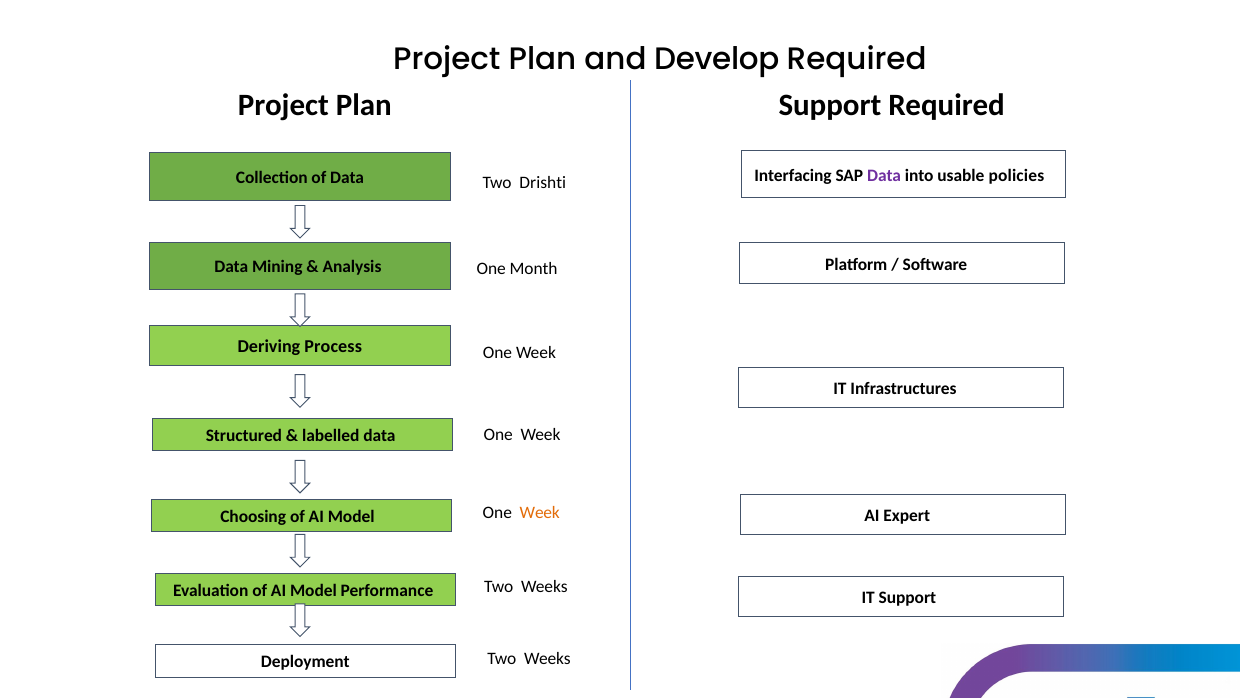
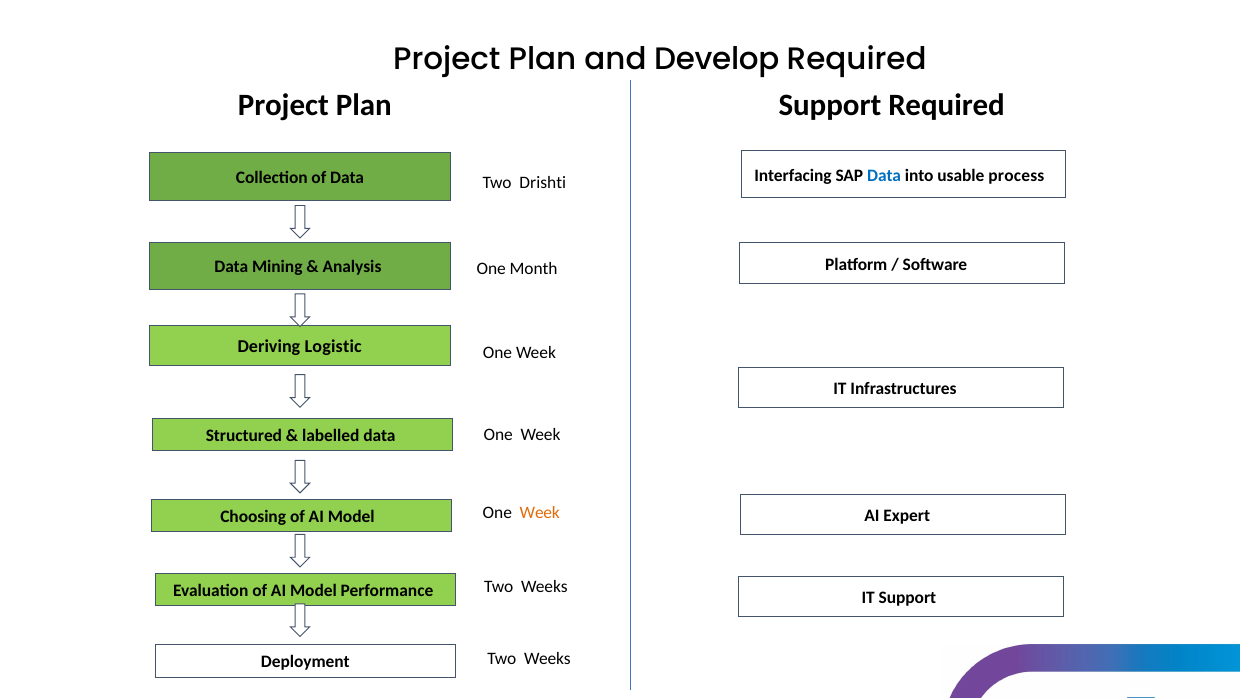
Data at (884, 175) colour: purple -> blue
policies: policies -> process
Process: Process -> Logistic
